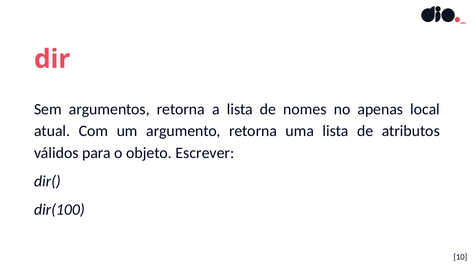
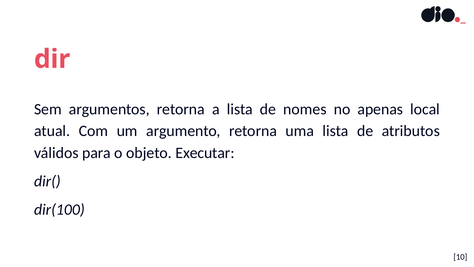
Escrever: Escrever -> Executar
